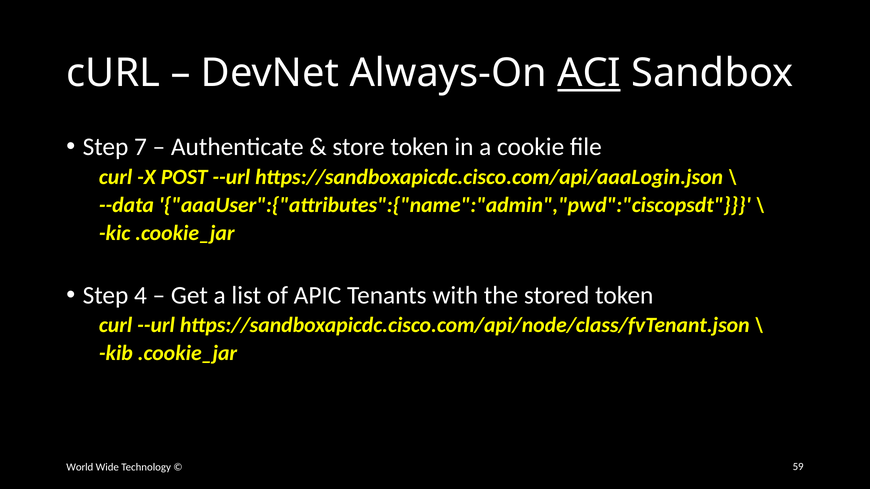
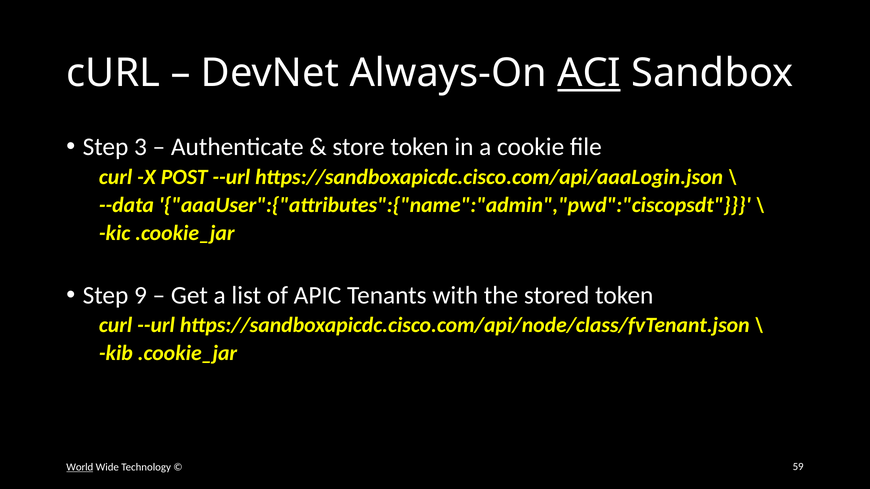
7: 7 -> 3
4: 4 -> 9
World underline: none -> present
